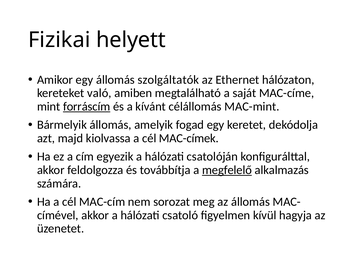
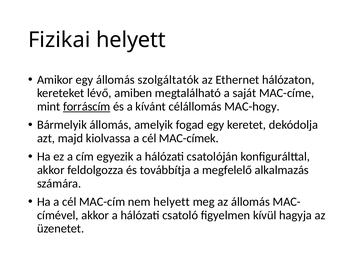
való: való -> lévő
MAC-mint: MAC-mint -> MAC-hogy
megfelelő underline: present -> none
nem sorozat: sorozat -> helyett
